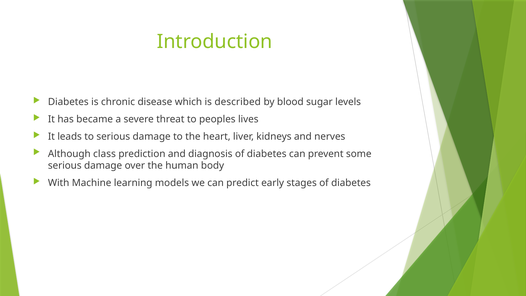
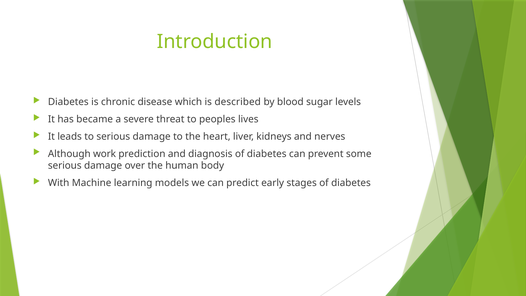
class: class -> work
